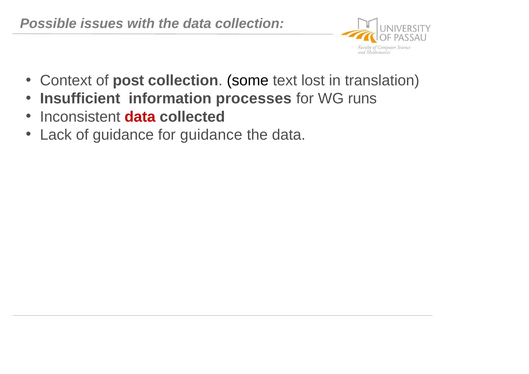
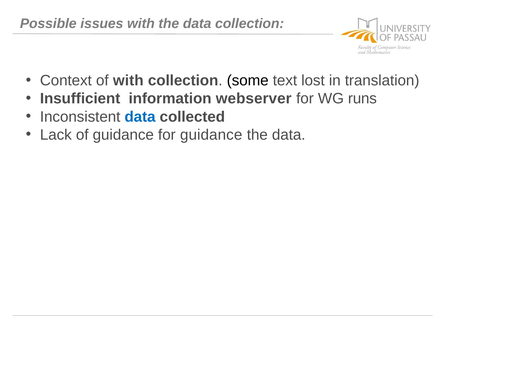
of post: post -> with
processes: processes -> webserver
data at (140, 117) colour: red -> blue
